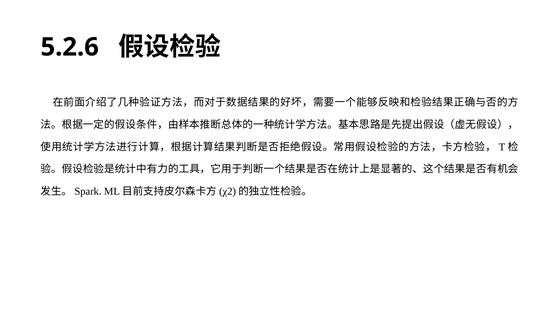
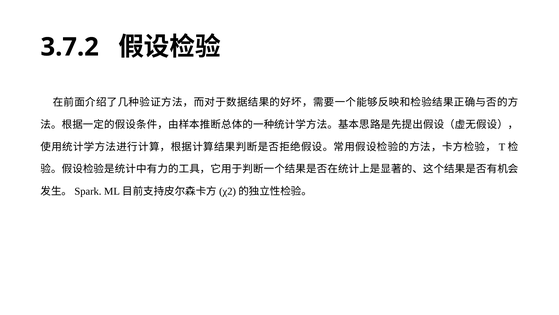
5.2.6: 5.2.6 -> 3.7.2
